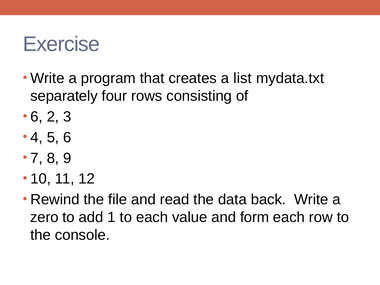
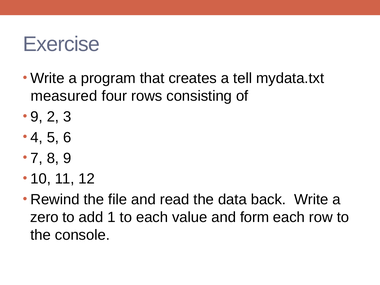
list: list -> tell
separately: separately -> measured
6 at (37, 117): 6 -> 9
